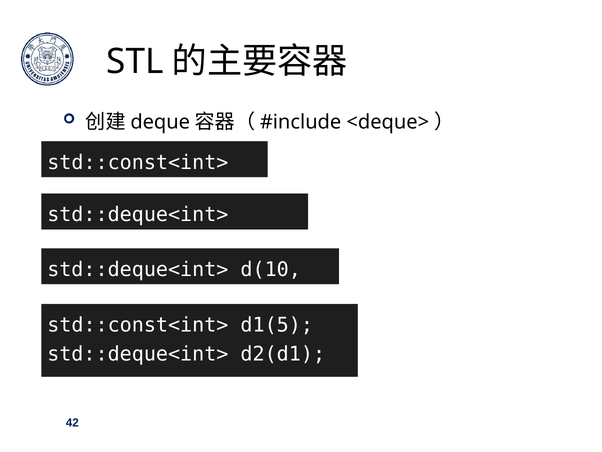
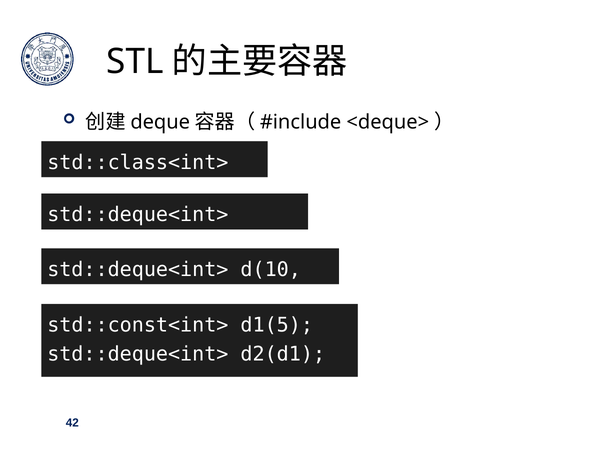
std::const<int> at (138, 162): std::const<int> -> std::class<int>
